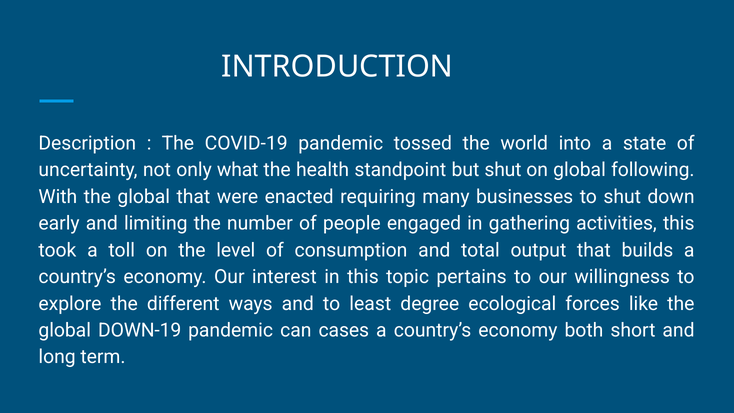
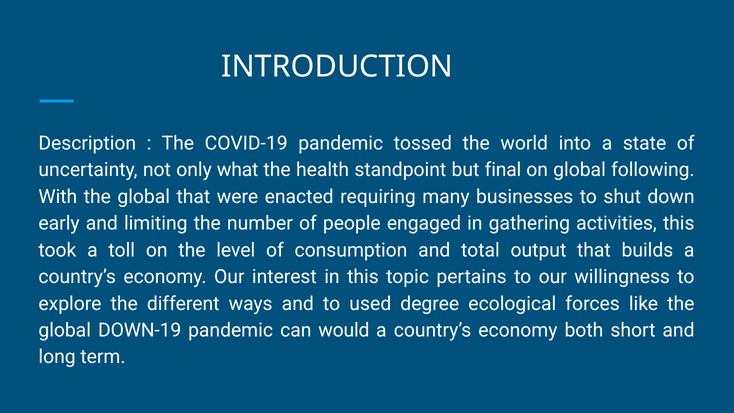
but shut: shut -> final
least: least -> used
cases: cases -> would
